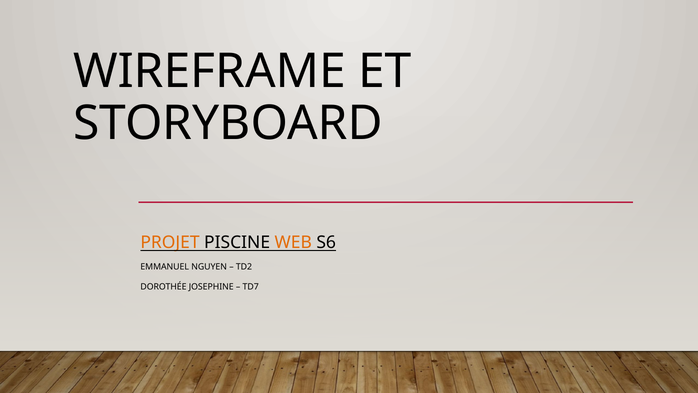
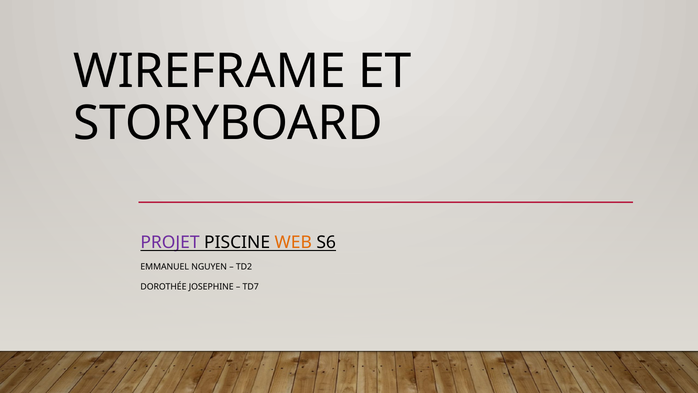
PROJET colour: orange -> purple
